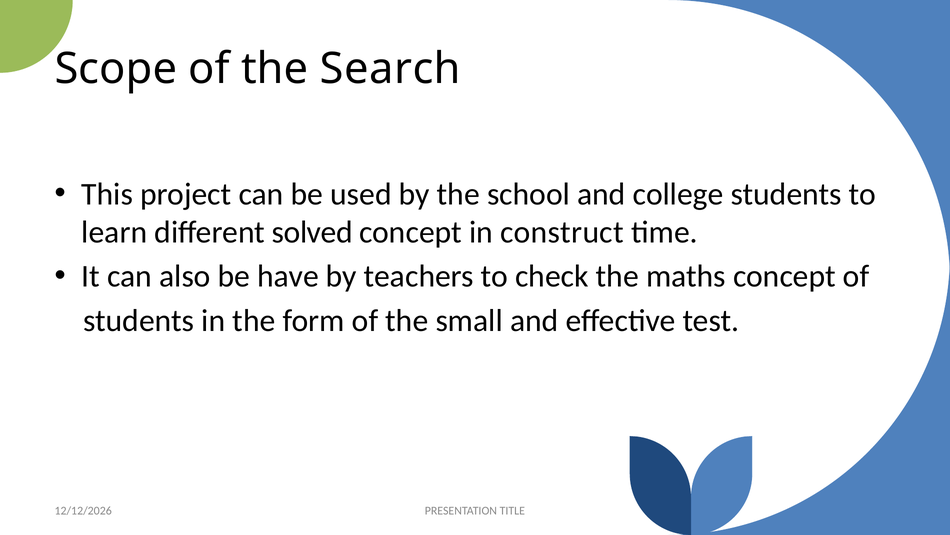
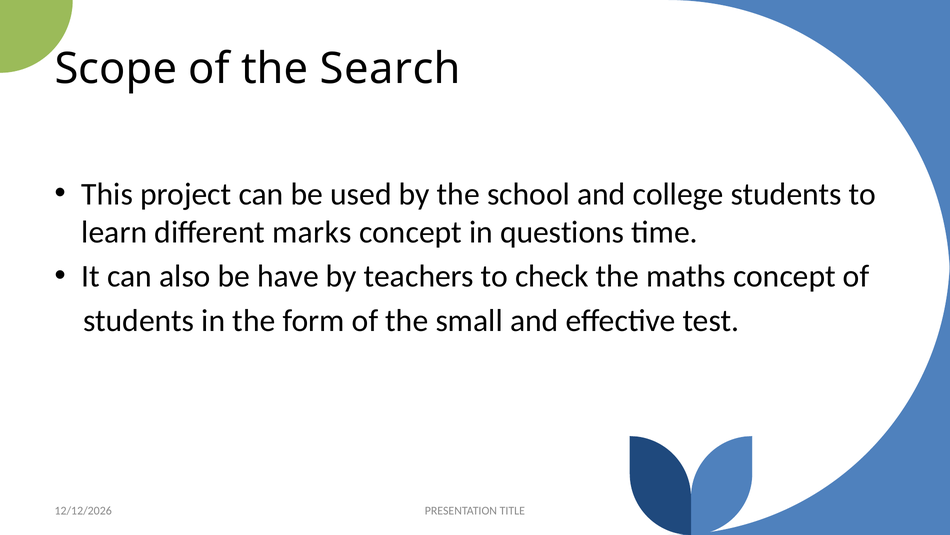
solved: solved -> marks
construct: construct -> questions
